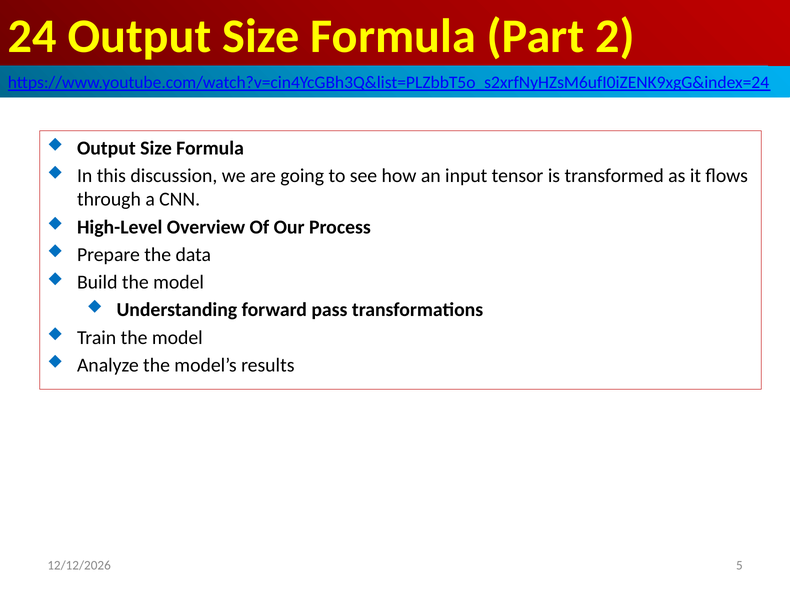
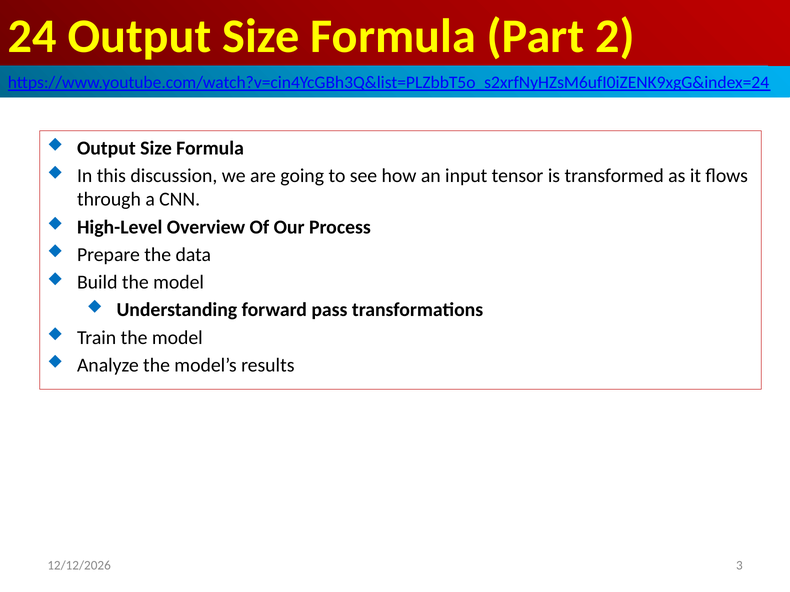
5: 5 -> 3
